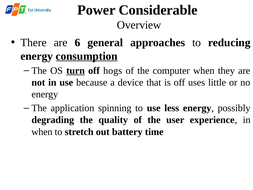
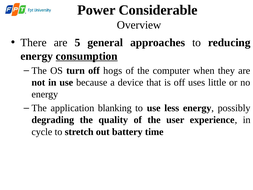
6: 6 -> 5
turn underline: present -> none
spinning: spinning -> blanking
when at (42, 132): when -> cycle
